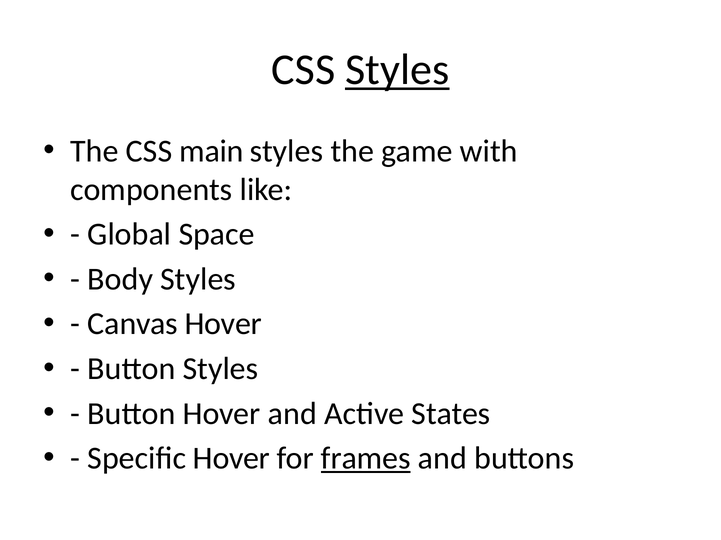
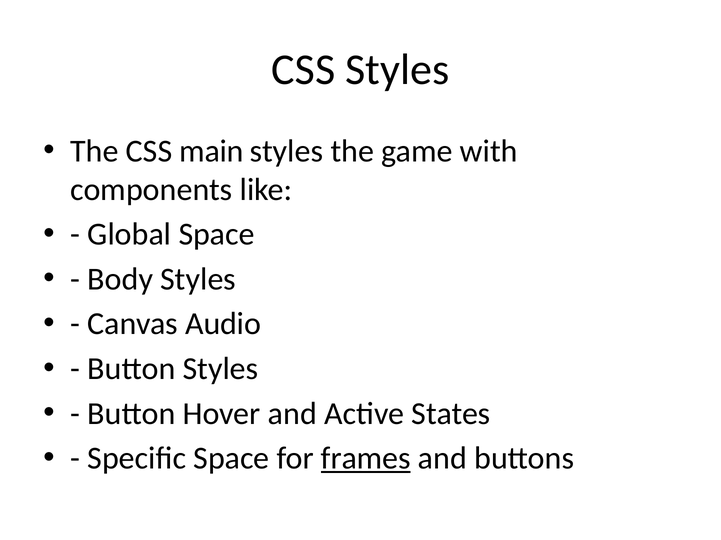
Styles at (397, 70) underline: present -> none
Canvas Hover: Hover -> Audio
Specific Hover: Hover -> Space
